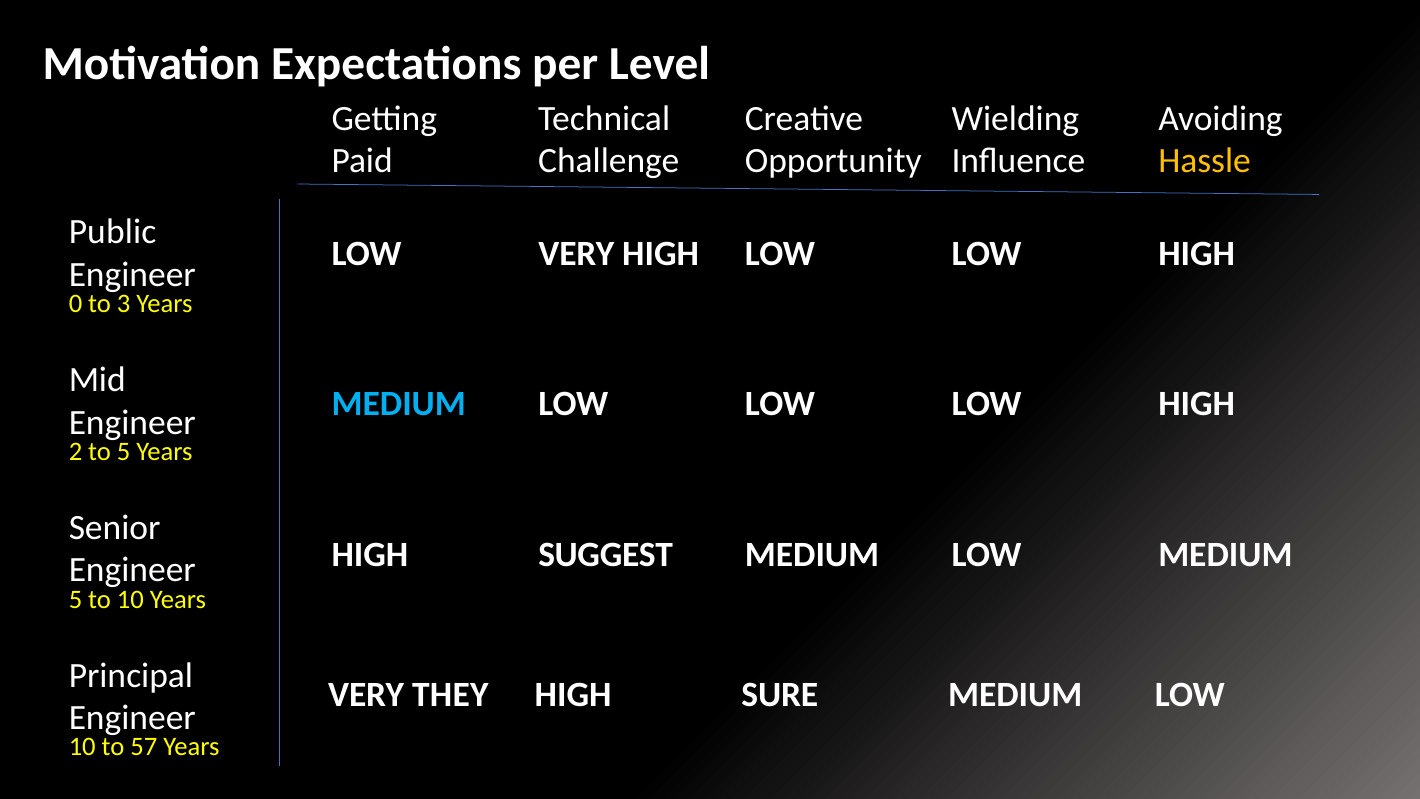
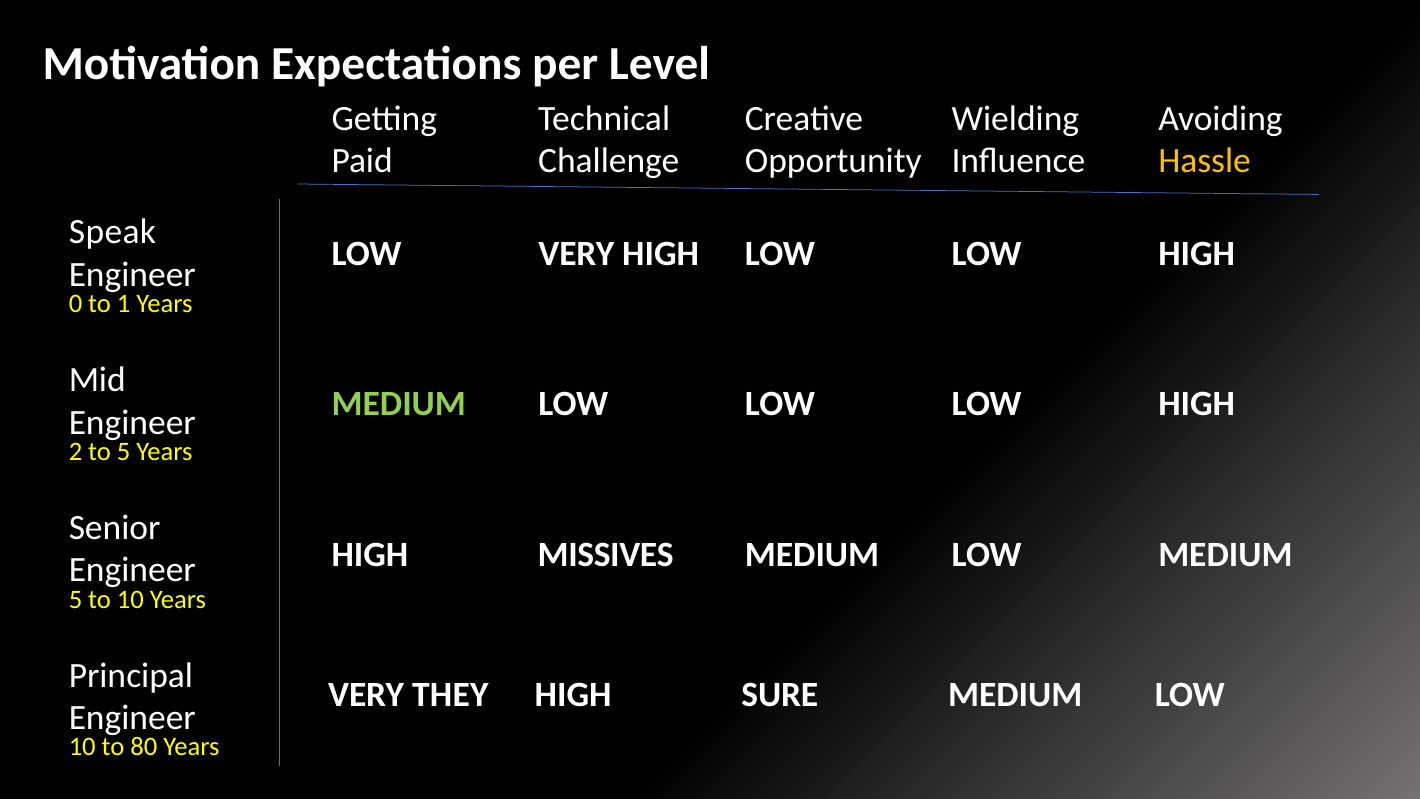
Public: Public -> Speak
3: 3 -> 1
MEDIUM at (399, 404) colour: light blue -> light green
SUGGEST: SUGGEST -> MISSIVES
57: 57 -> 80
